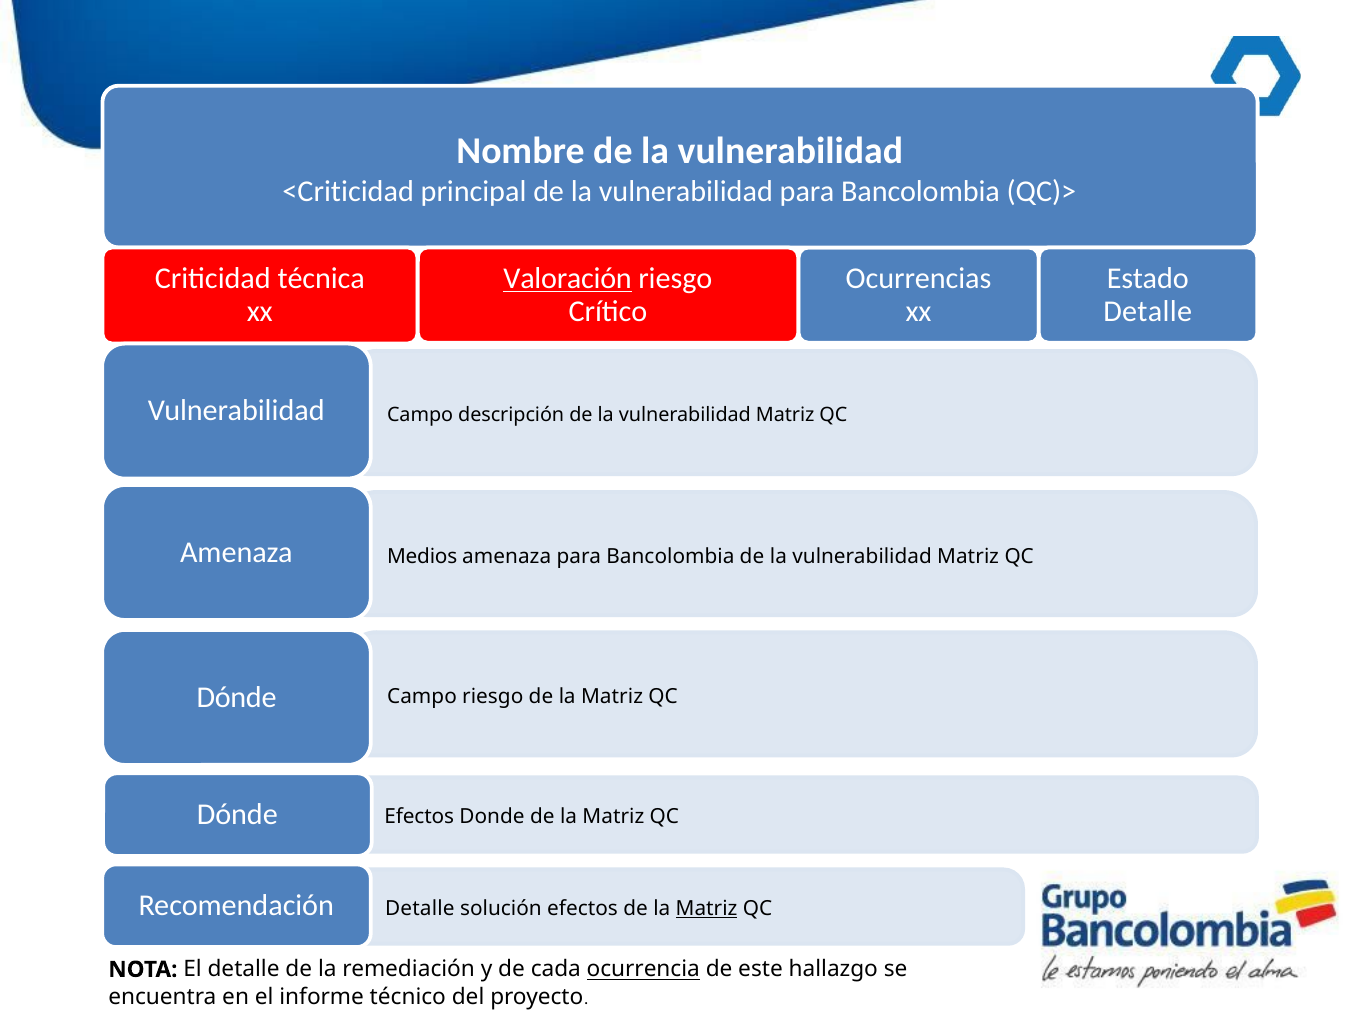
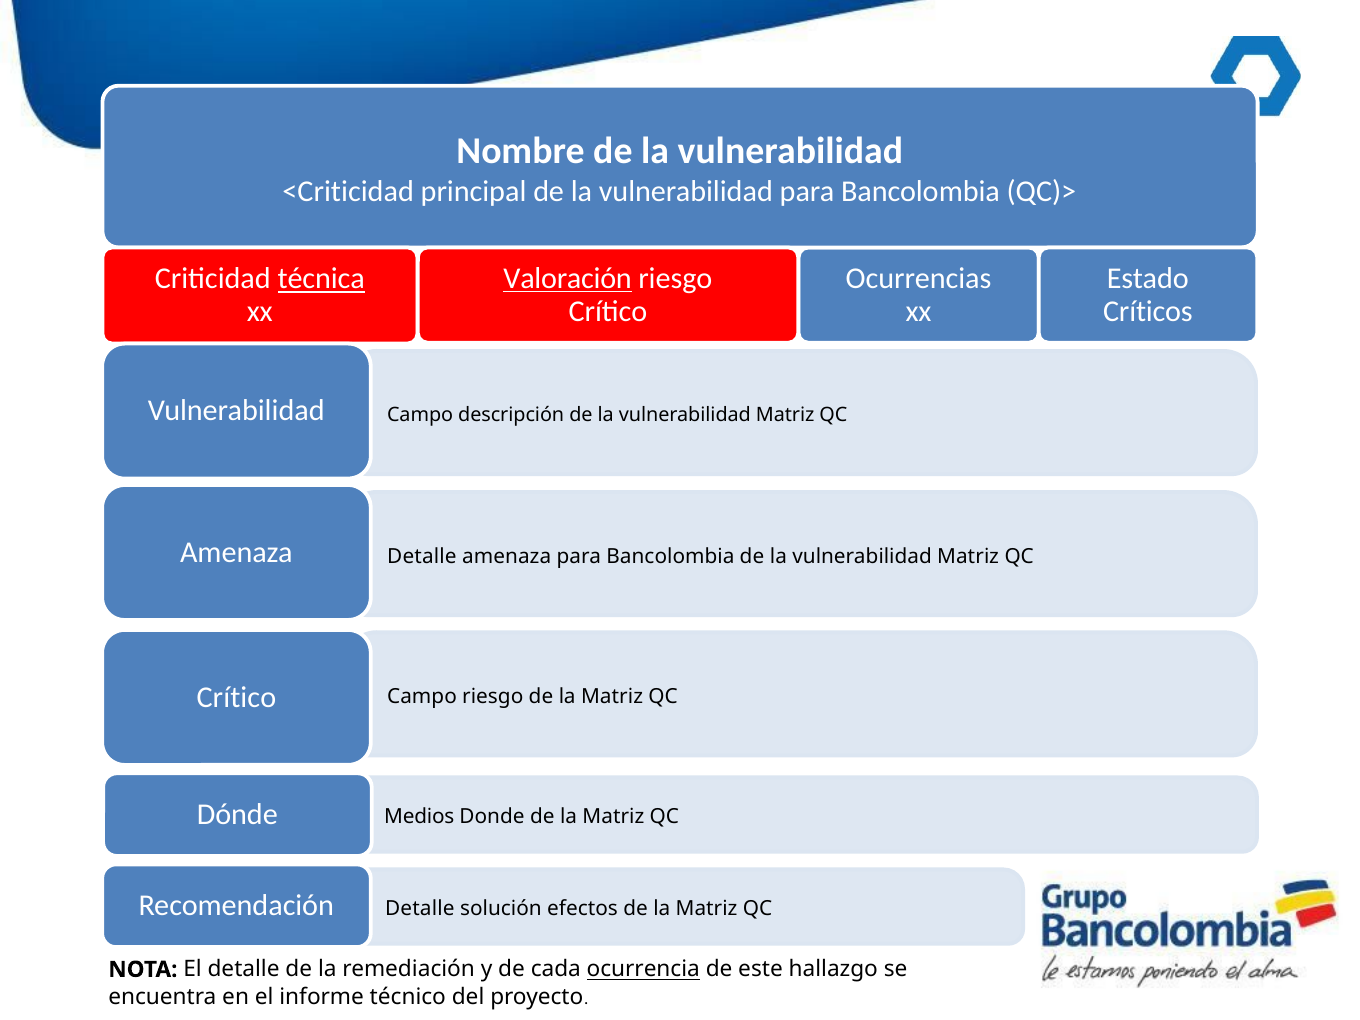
técnica underline: none -> present
Detalle at (1148, 311): Detalle -> Críticos
Medios at (422, 556): Medios -> Detalle
Dónde at (237, 697): Dónde -> Crítico
Efectos at (419, 817): Efectos -> Medios
Matriz at (707, 909) underline: present -> none
